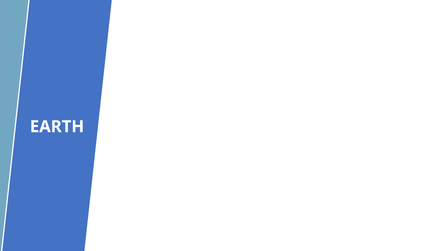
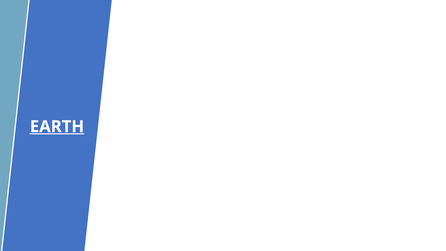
EARTH underline: none -> present
